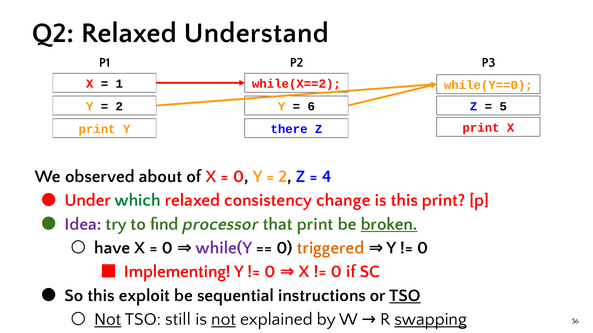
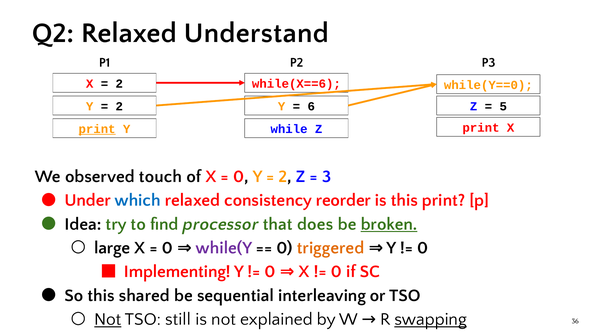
1 at (119, 84): 1 -> 2
while(X==2: while(X==2 -> while(X==6
print at (97, 129) underline: none -> present
there: there -> while
about: about -> touch
4: 4 -> 3
which colour: green -> blue
change: change -> reorder
Idea colour: purple -> black
that print: print -> does
have: have -> large
exploit: exploit -> shared
instructions: instructions -> interleaving
TSO at (405, 296) underline: present -> none
not at (224, 320) underline: present -> none
